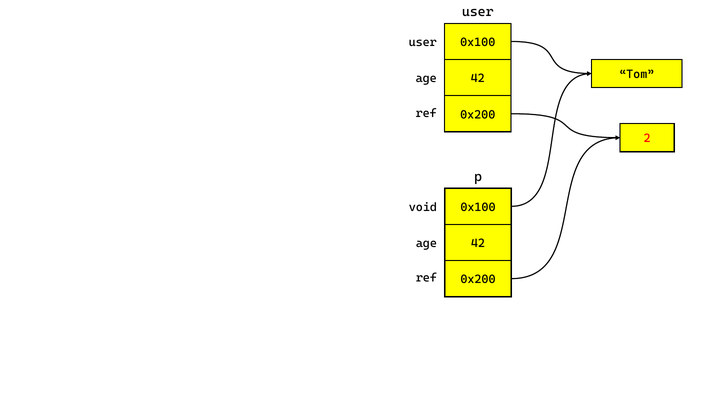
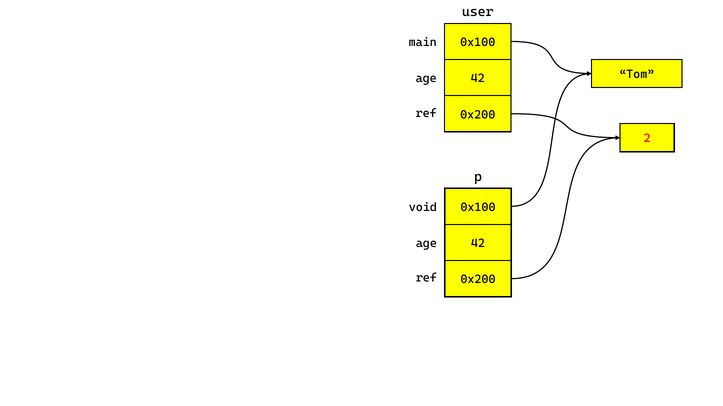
user at (423, 42): user -> main
